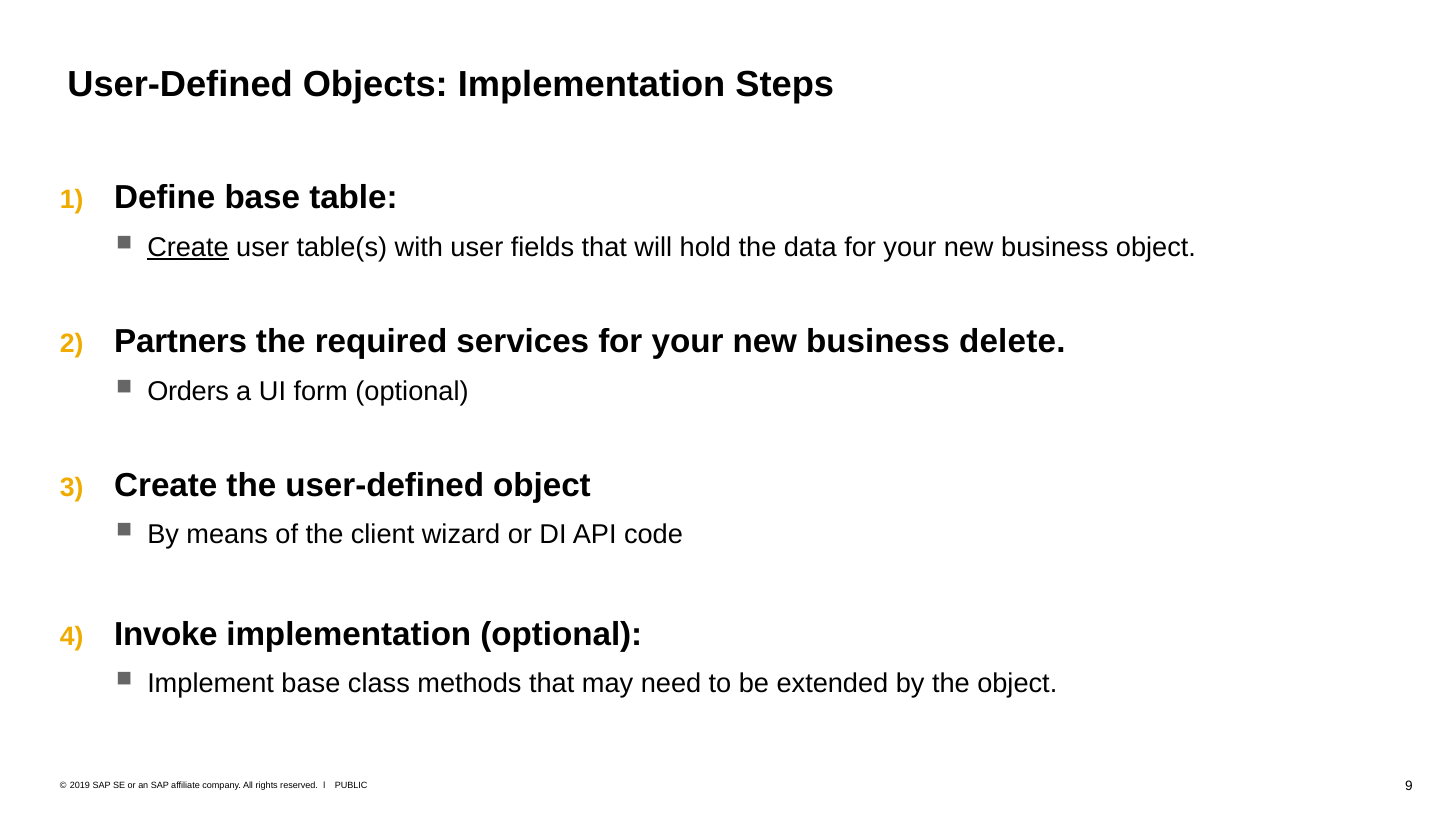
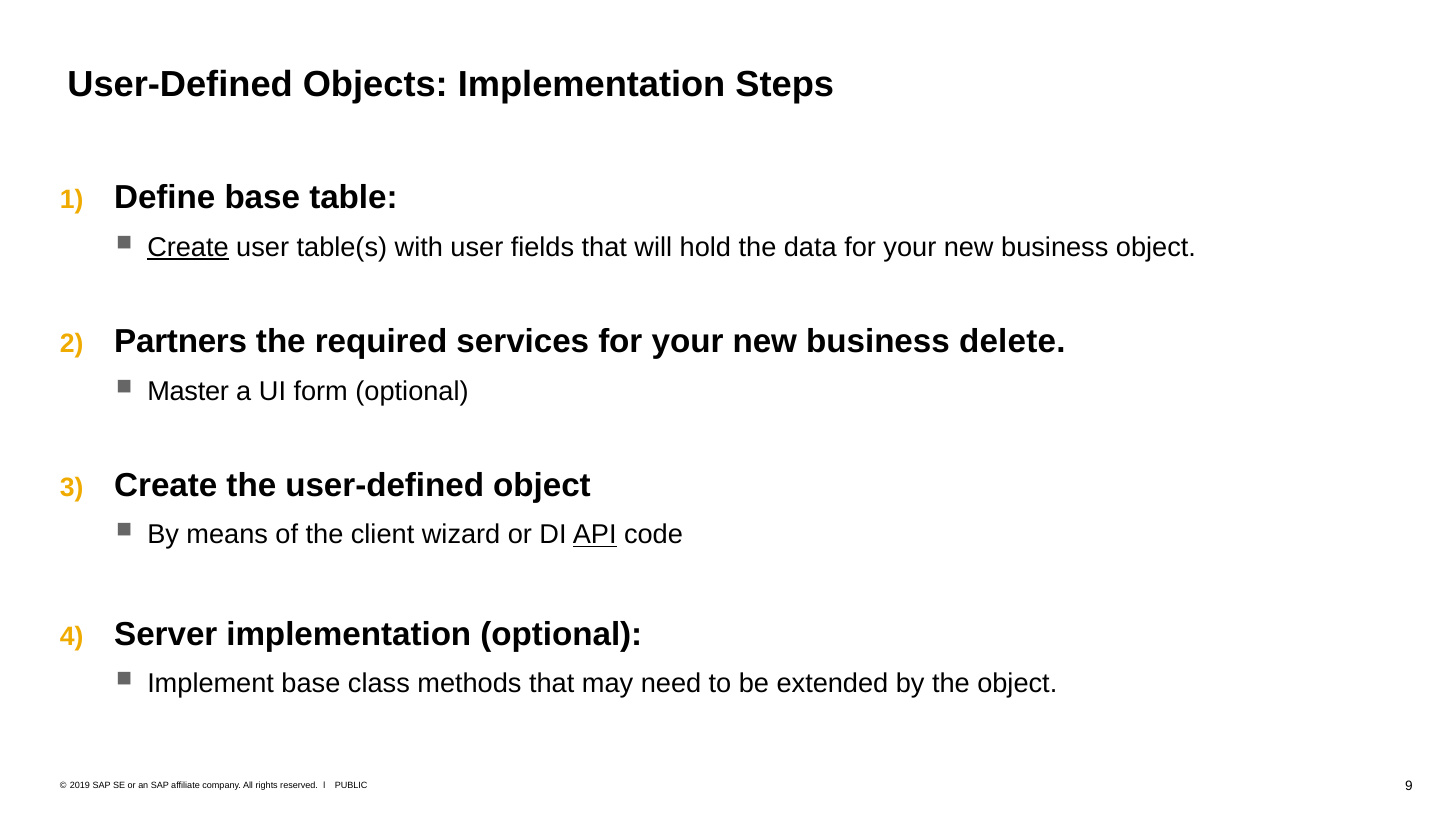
Orders: Orders -> Master
API underline: none -> present
Invoke: Invoke -> Server
